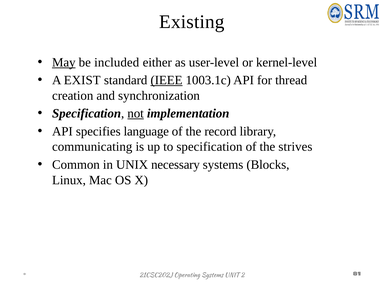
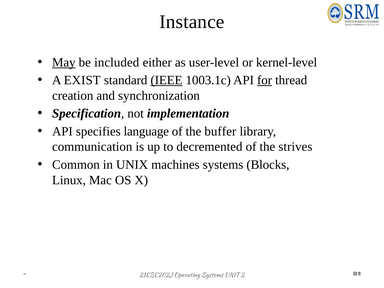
Existing: Existing -> Instance
for underline: none -> present
not underline: present -> none
record: record -> buffer
communicating: communicating -> communication
to specification: specification -> decremented
necessary: necessary -> machines
